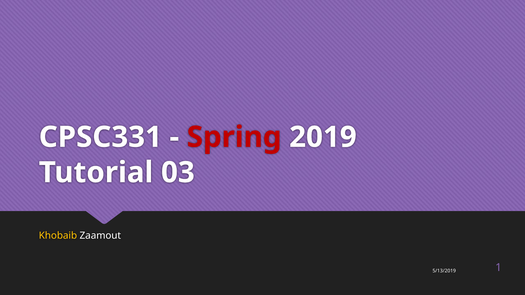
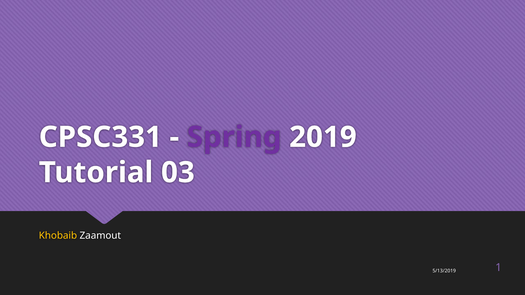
Spring colour: red -> purple
